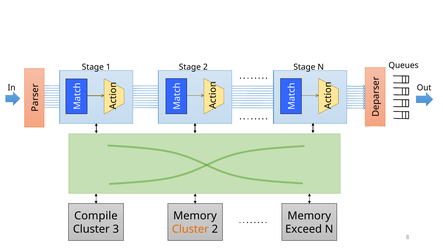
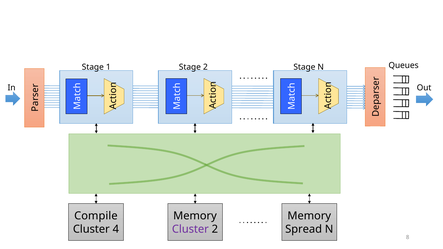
3: 3 -> 4
Cluster at (190, 229) colour: orange -> purple
Exceed: Exceed -> Spread
